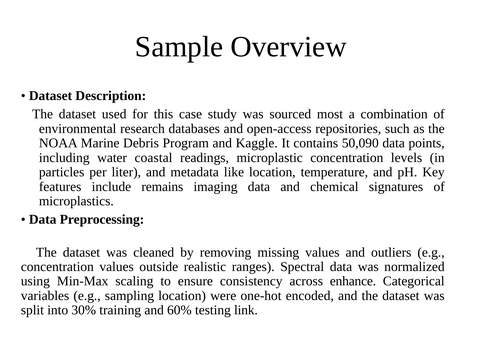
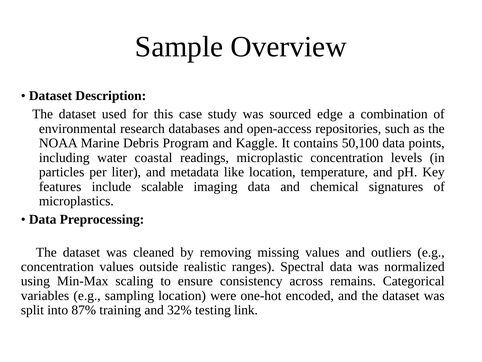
most: most -> edge
50,090: 50,090 -> 50,100
remains: remains -> scalable
enhance: enhance -> remains
30%: 30% -> 87%
60%: 60% -> 32%
